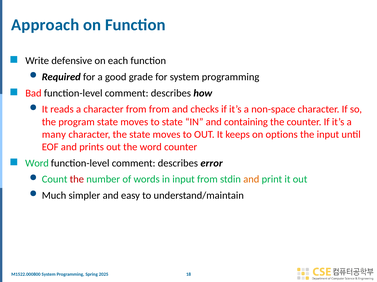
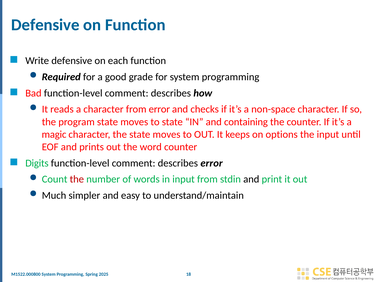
Approach at (45, 25): Approach -> Defensive
from from: from -> error
many: many -> magic
Word at (37, 164): Word -> Digits
and at (251, 180) colour: orange -> black
